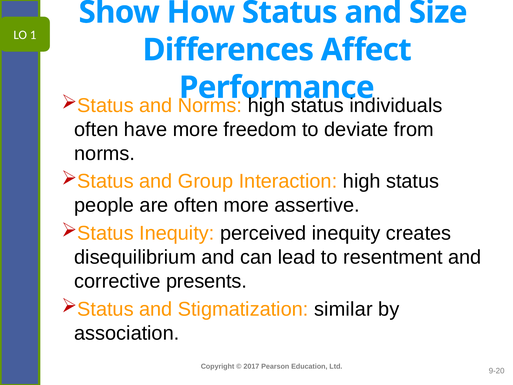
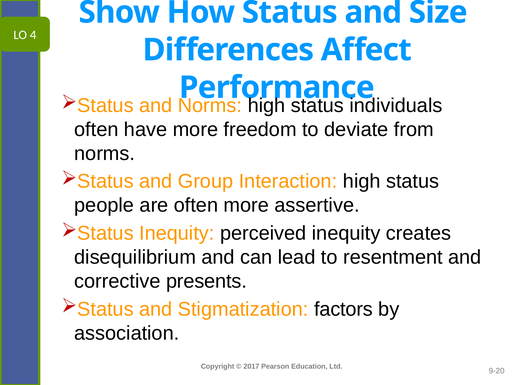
1: 1 -> 4
similar: similar -> factors
